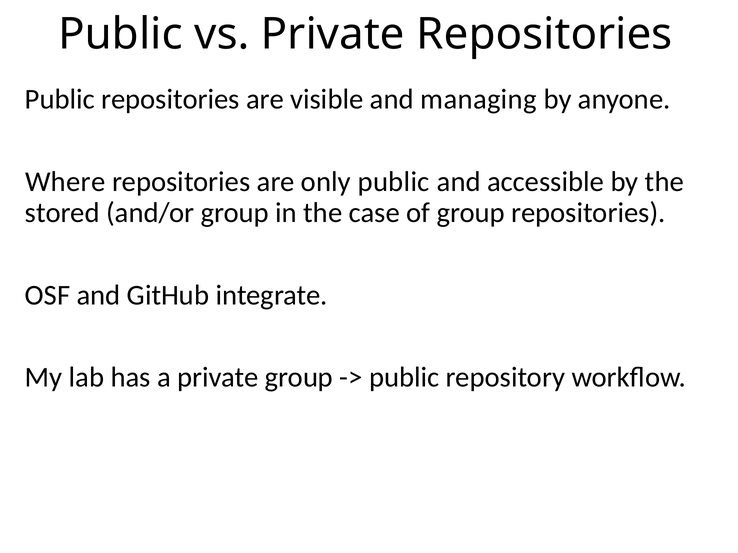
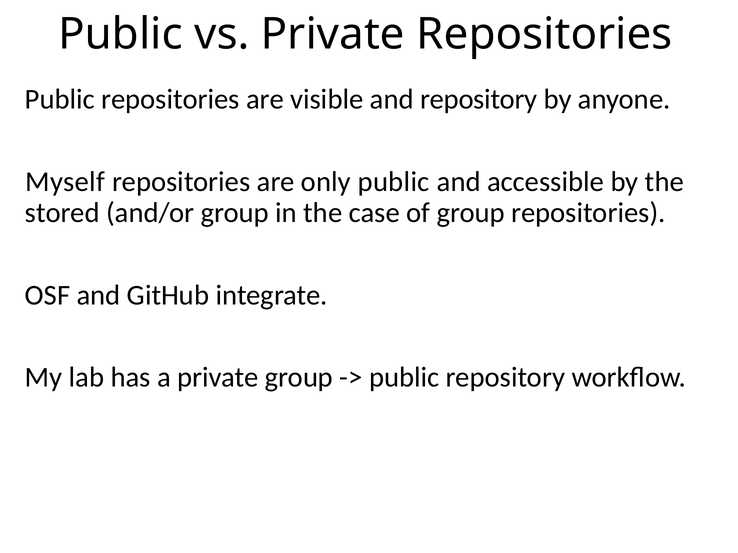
and managing: managing -> repository
Where: Where -> Myself
